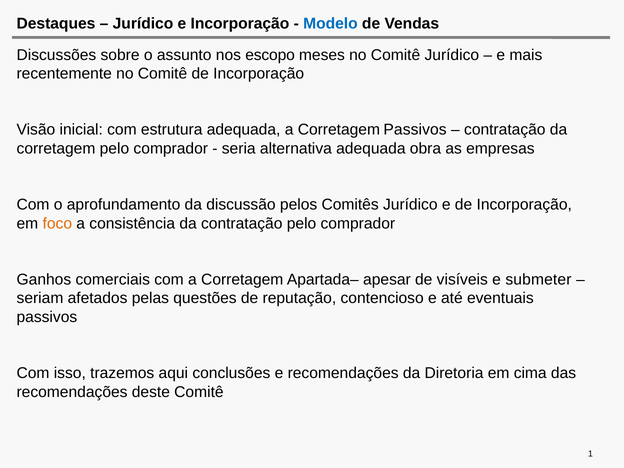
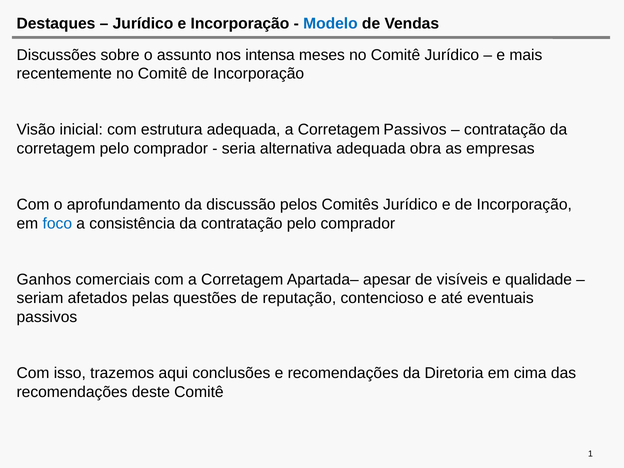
escopo: escopo -> intensa
foco colour: orange -> blue
submeter: submeter -> qualidade
